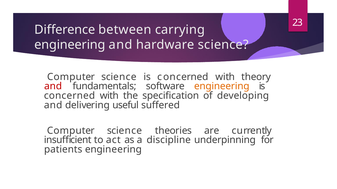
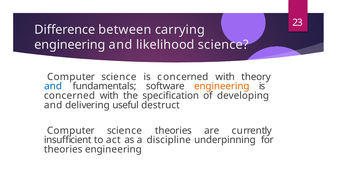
hardware: hardware -> likelihood
and at (53, 87) colour: red -> blue
suffered: suffered -> destruct
patients at (63, 150): patients -> theories
